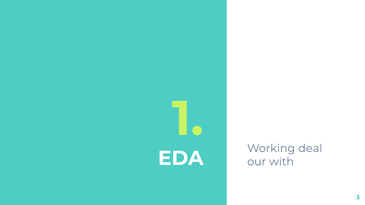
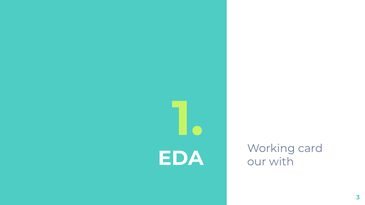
deal: deal -> card
